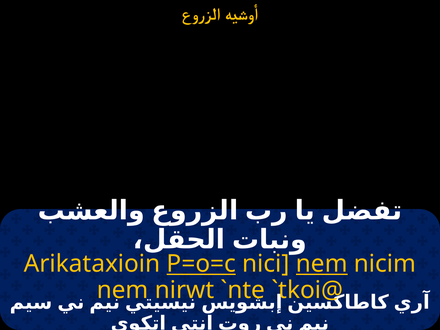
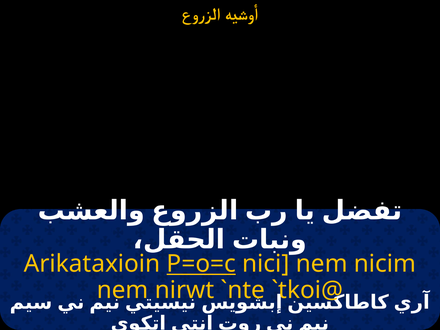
nem at (322, 264) underline: present -> none
